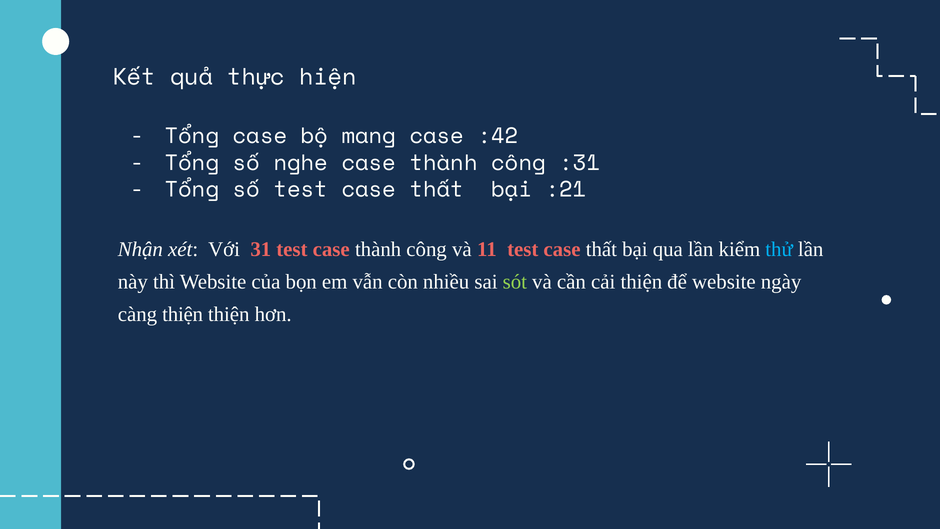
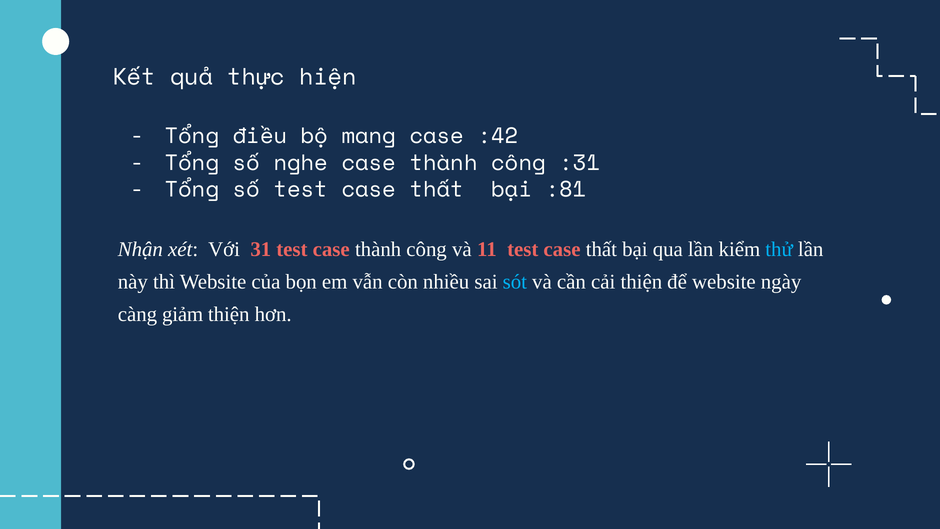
Tổng case: case -> điều
:21: :21 -> :81
sót colour: light green -> light blue
càng thiện: thiện -> giảm
